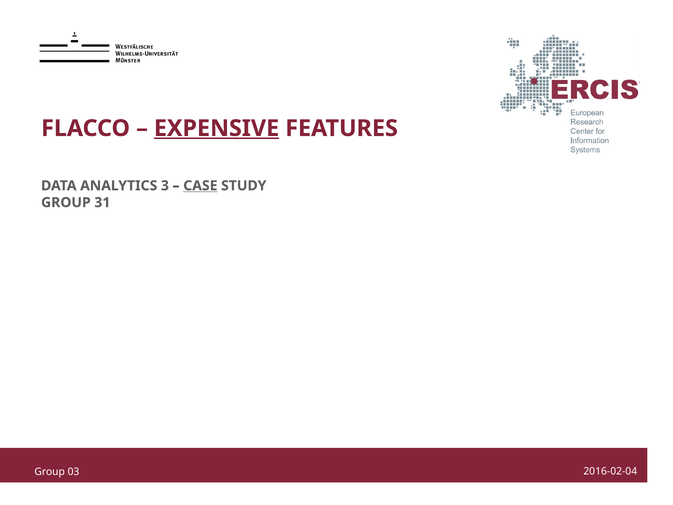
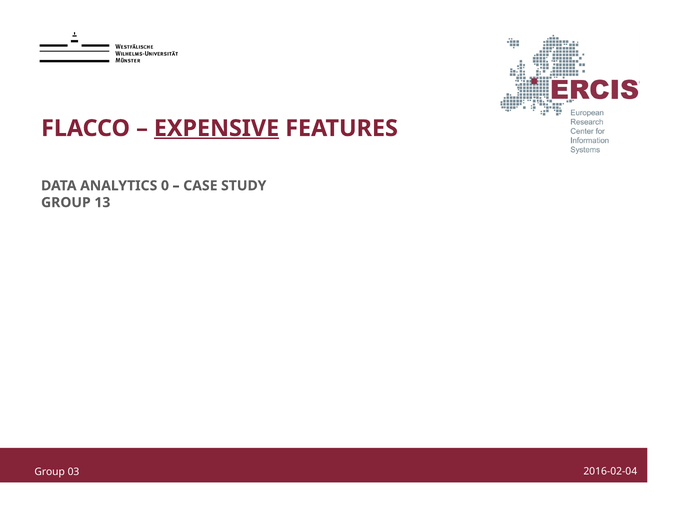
3: 3 -> 0
CASE underline: present -> none
31: 31 -> 13
